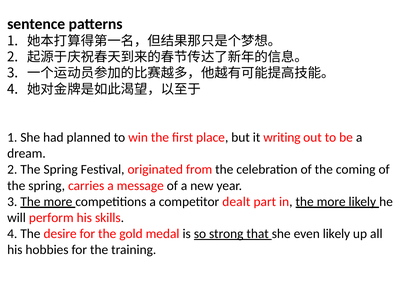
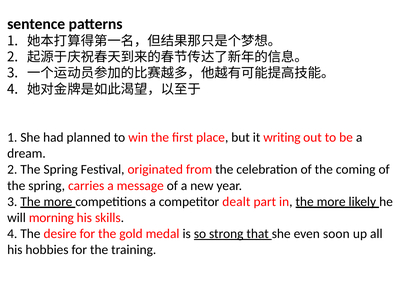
perform: perform -> morning
even likely: likely -> soon
